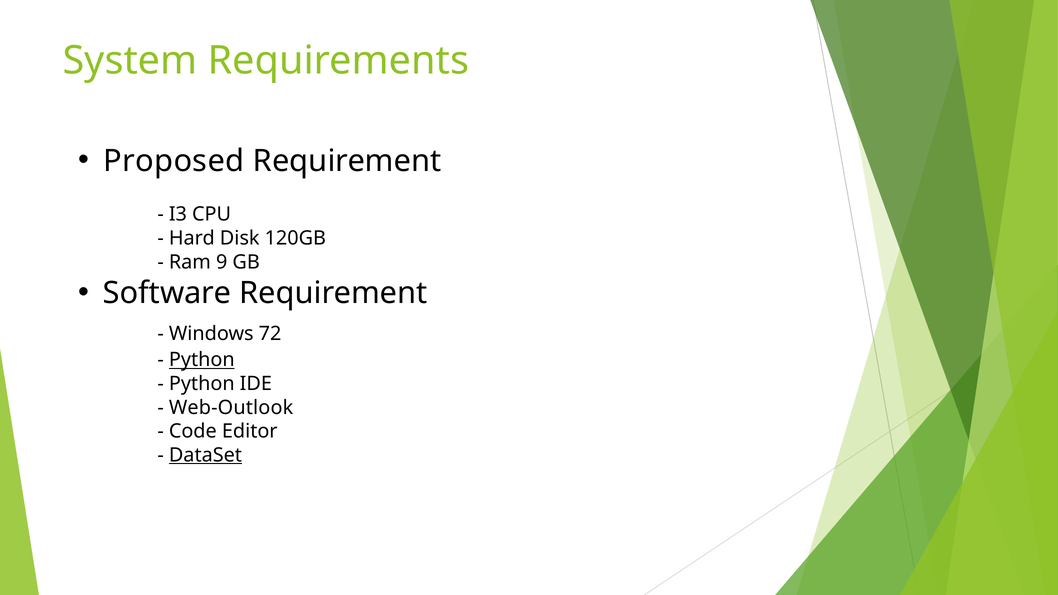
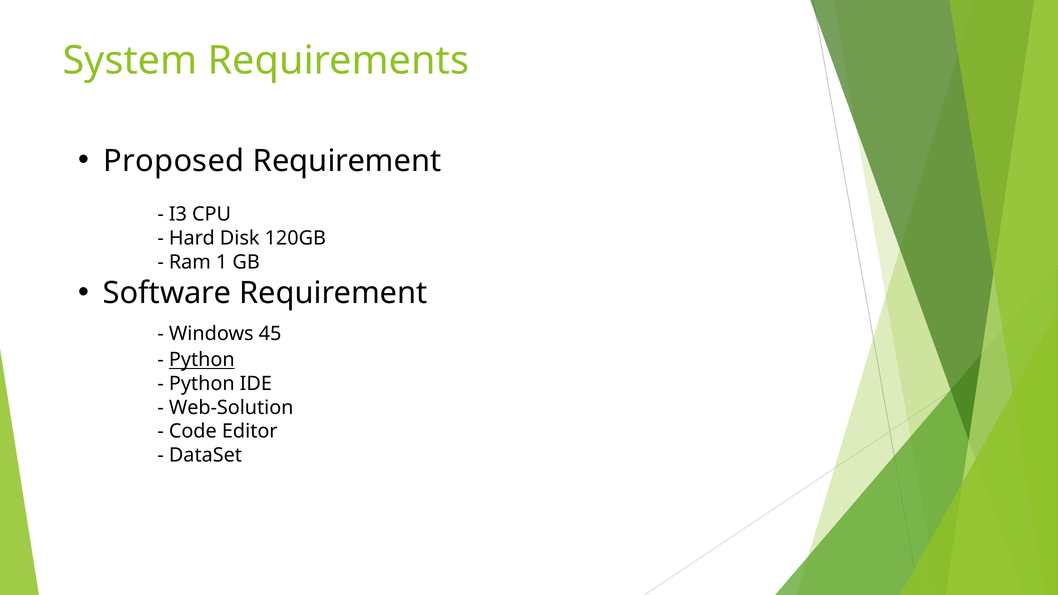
9: 9 -> 1
72: 72 -> 45
Web-Outlook: Web-Outlook -> Web-Solution
DataSet underline: present -> none
